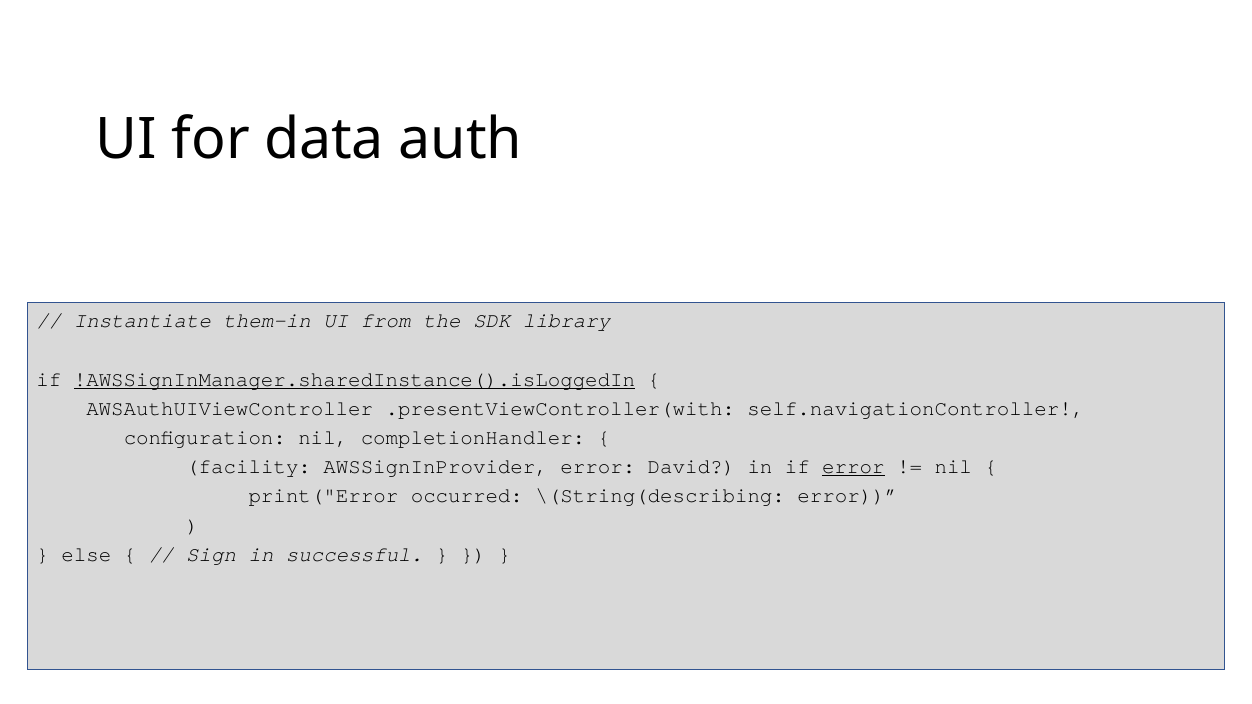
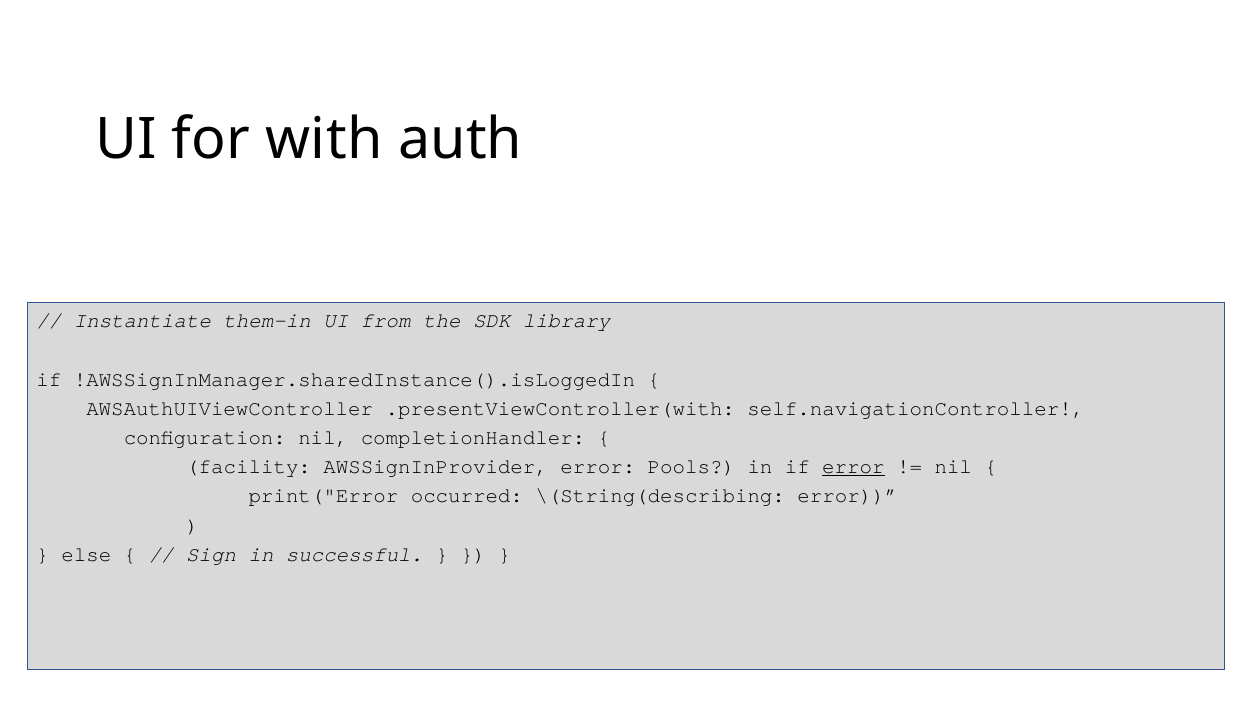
data: data -> with
!AWSSignInManager.sharedInstance().isLoggedIn underline: present -> none
David: David -> Pools
